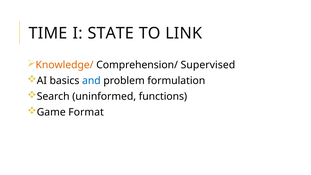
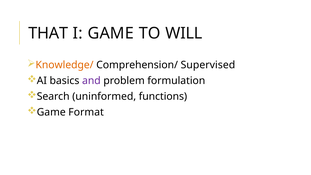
TIME: TIME -> THAT
I STATE: STATE -> GAME
LINK: LINK -> WILL
and colour: blue -> purple
